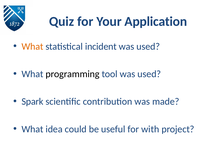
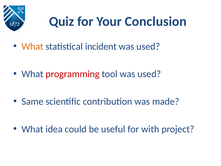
Application: Application -> Conclusion
programming colour: black -> red
Spark: Spark -> Same
